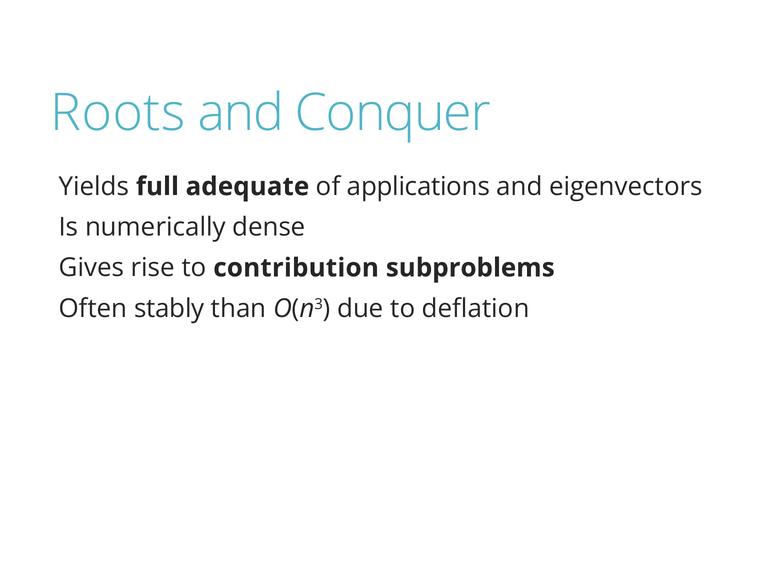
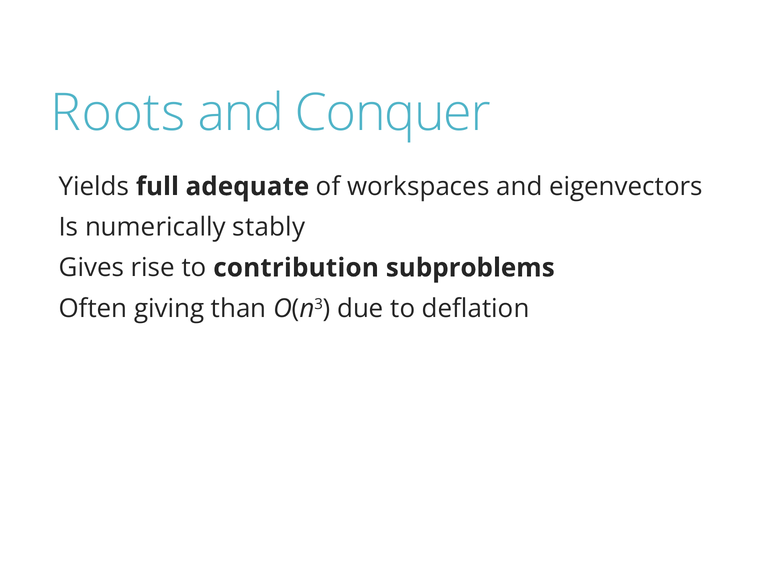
applications: applications -> workspaces
dense: dense -> stably
stably: stably -> giving
